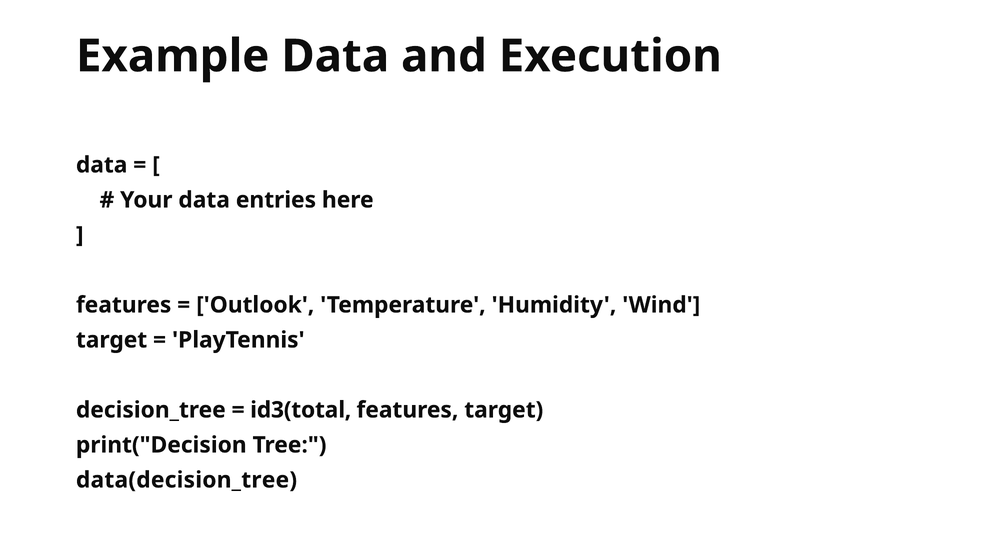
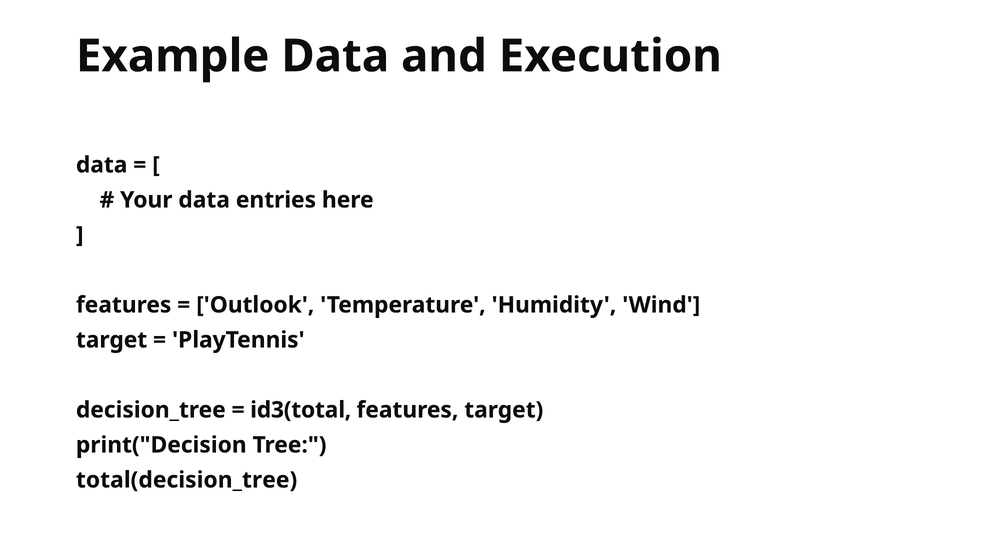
data(decision_tree: data(decision_tree -> total(decision_tree
